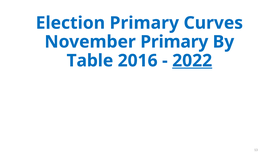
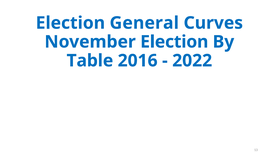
Election Primary: Primary -> General
November Primary: Primary -> Election
2022 underline: present -> none
